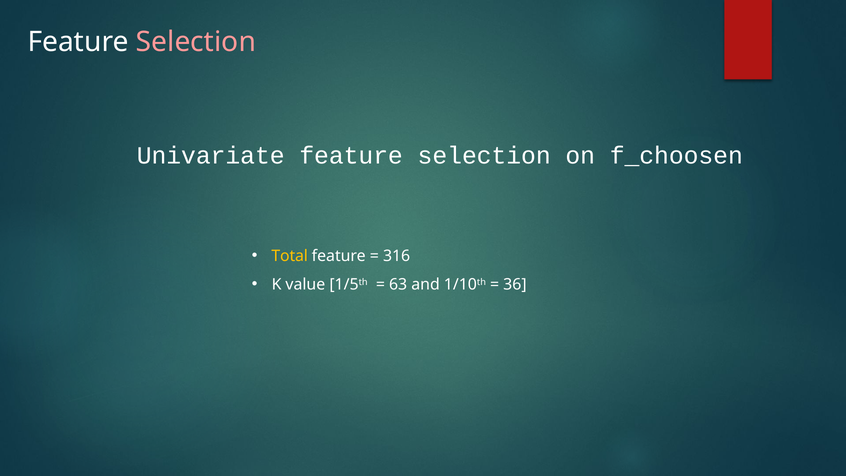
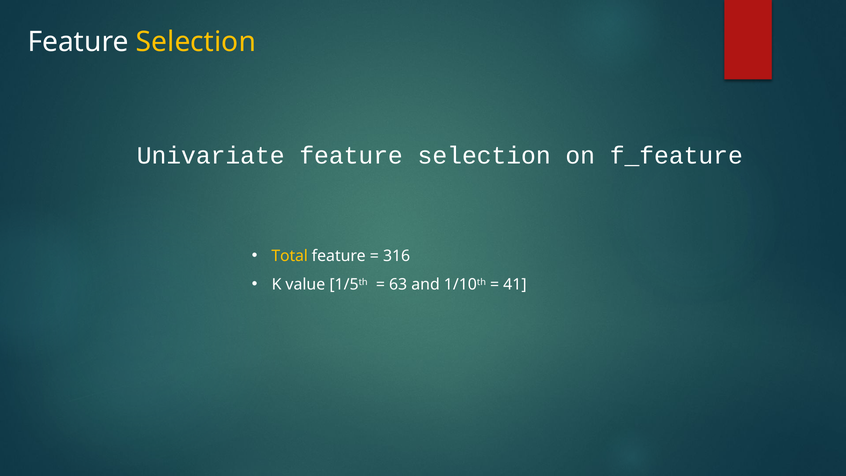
Selection at (196, 42) colour: pink -> yellow
f_choosen: f_choosen -> f_feature
36: 36 -> 41
